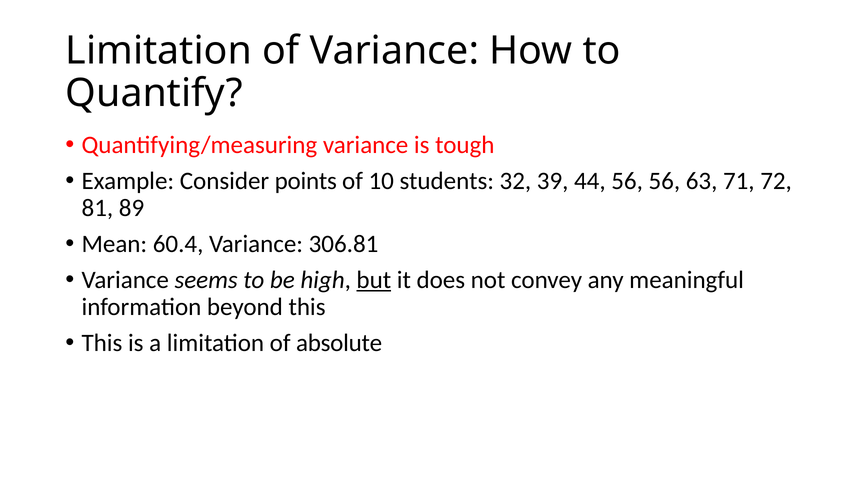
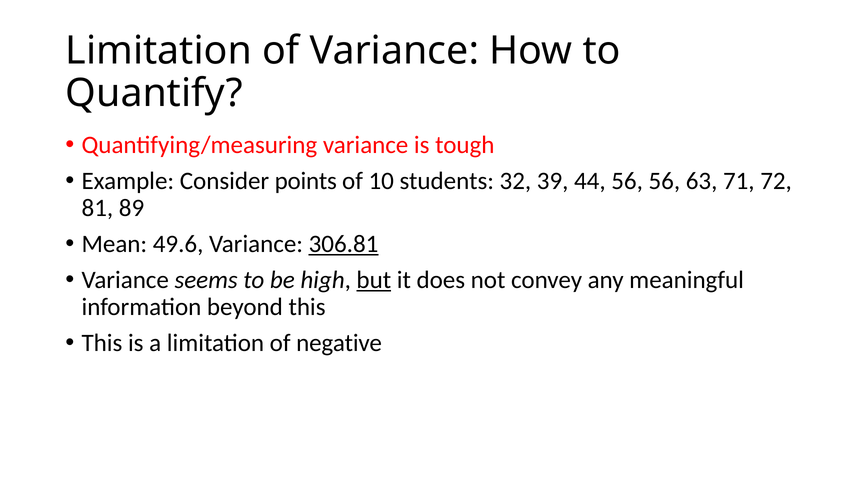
60.4: 60.4 -> 49.6
306.81 underline: none -> present
absolute: absolute -> negative
